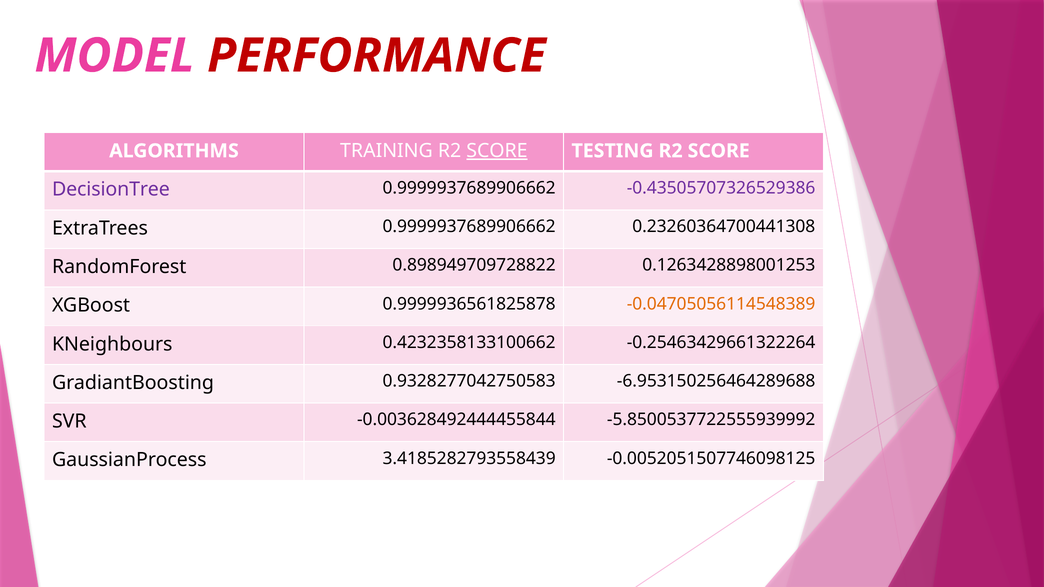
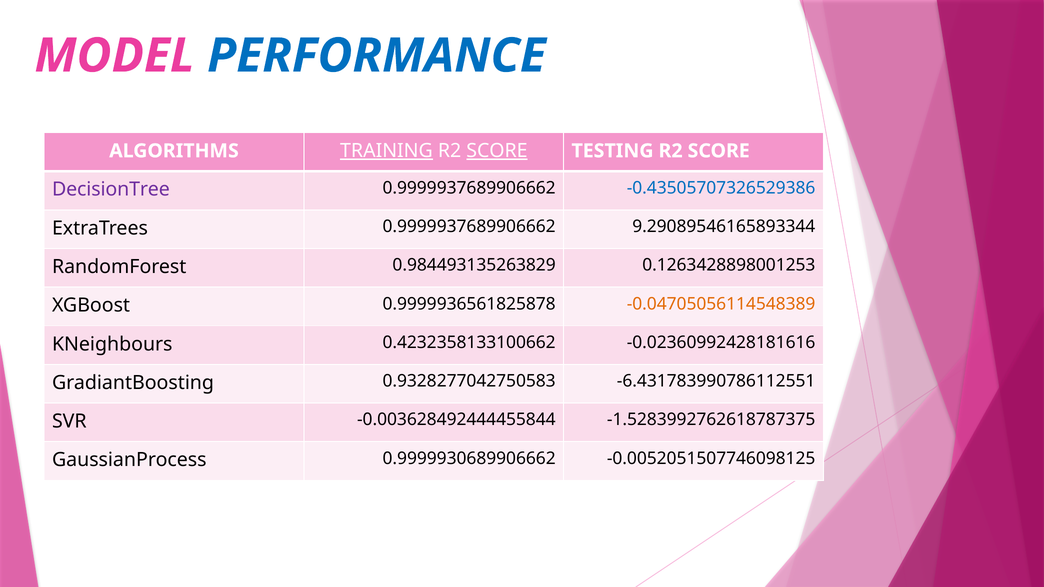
PERFORMANCE colour: red -> blue
TRAINING underline: none -> present
-0.43505707326529386 colour: purple -> blue
0.23260364700441308: 0.23260364700441308 -> 9.29089546165893344
0.898949709728822: 0.898949709728822 -> 0.984493135263829
-0.25463429661322264: -0.25463429661322264 -> -0.02360992428181616
-6.953150256464289688: -6.953150256464289688 -> -6.431783990786112551
-5.8500537722555939992: -5.8500537722555939992 -> -1.5283992762618787375
3.4185282793558439: 3.4185282793558439 -> 0.9999930689906662
